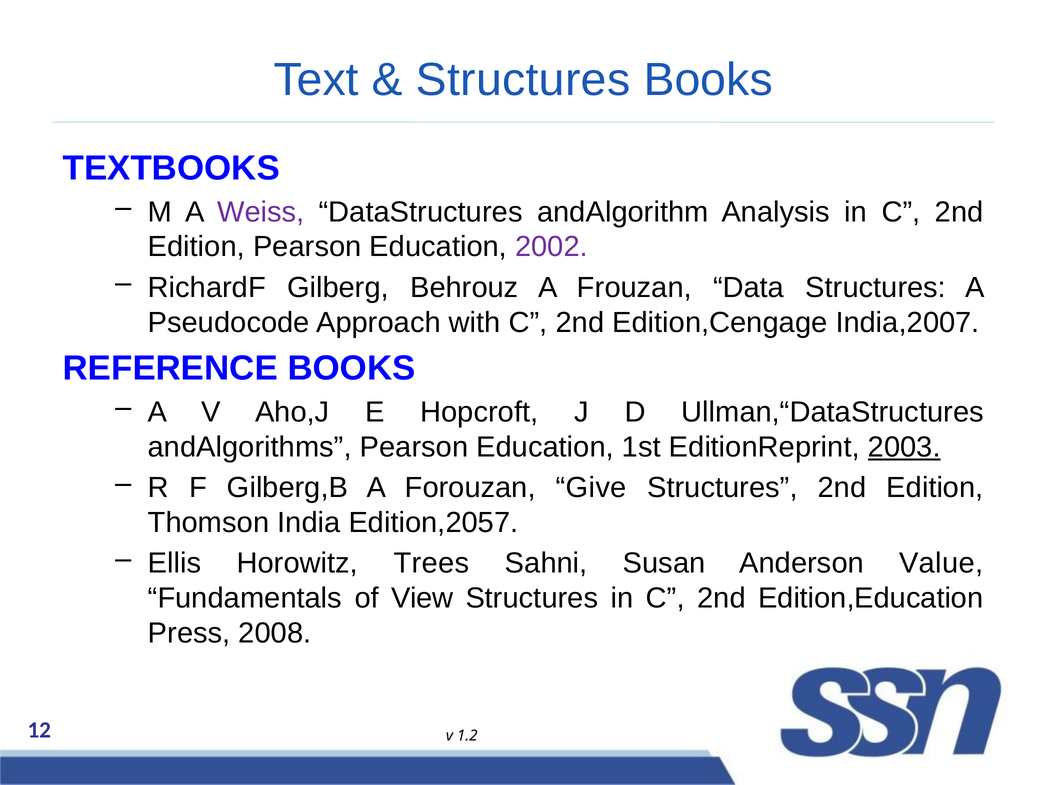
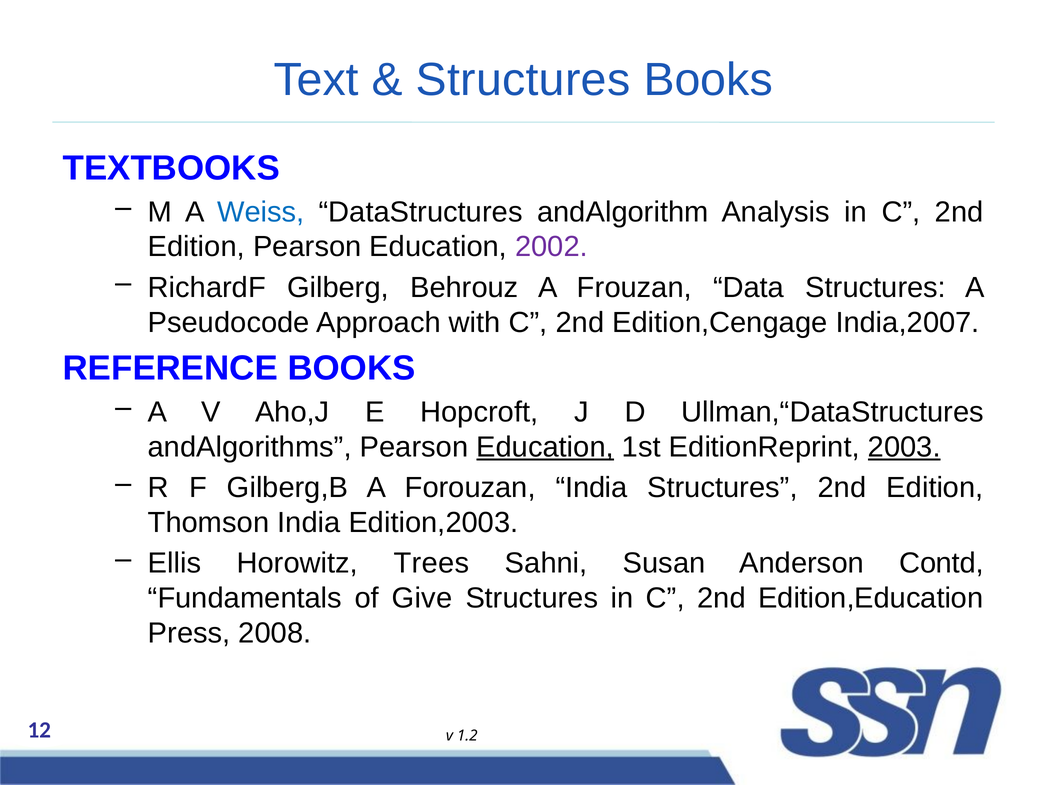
Weiss colour: purple -> blue
Education at (545, 447) underline: none -> present
Forouzan Give: Give -> India
Edition,2057: Edition,2057 -> Edition,2003
Value: Value -> Contd
View: View -> Give
